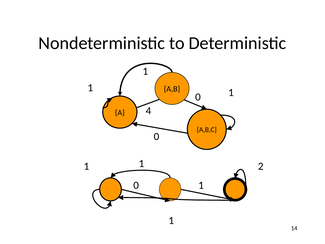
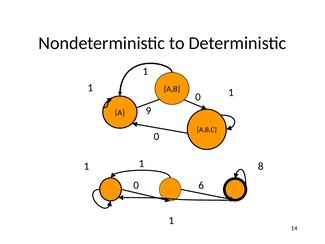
4: 4 -> 9
2: 2 -> 8
0 1: 1 -> 6
